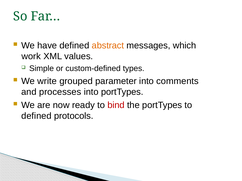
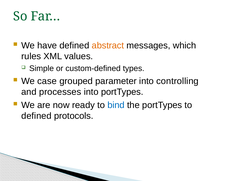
work: work -> rules
write: write -> case
comments: comments -> controlling
bind colour: red -> blue
